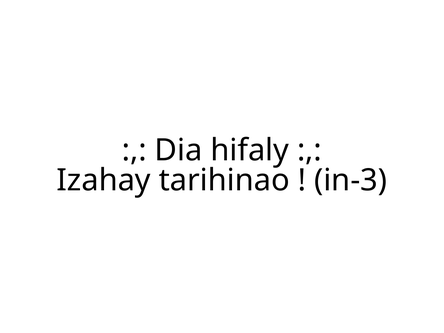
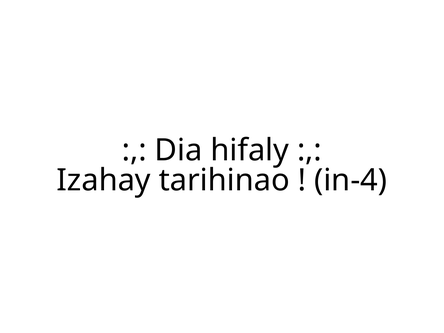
in-3: in-3 -> in-4
